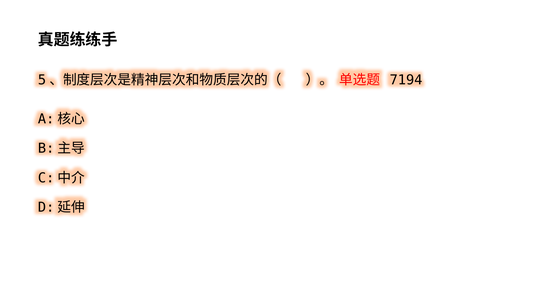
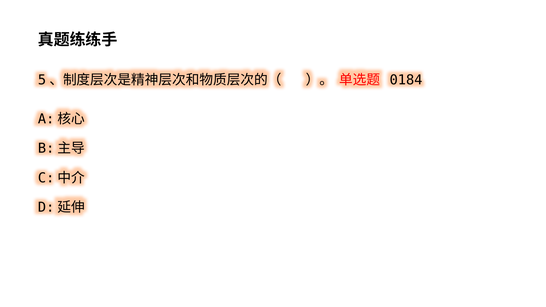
7194: 7194 -> 0184
